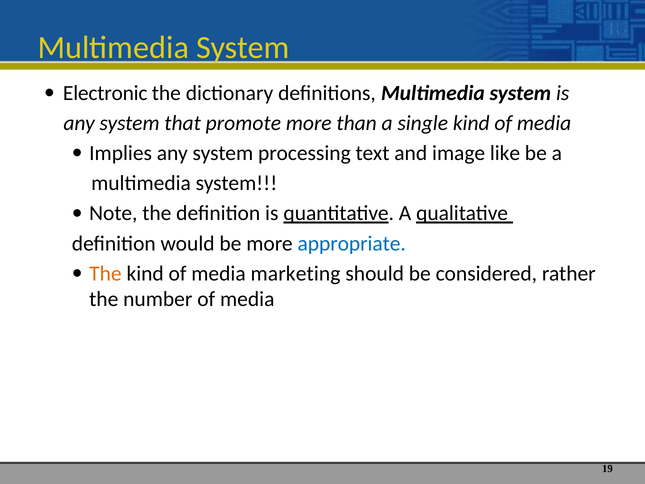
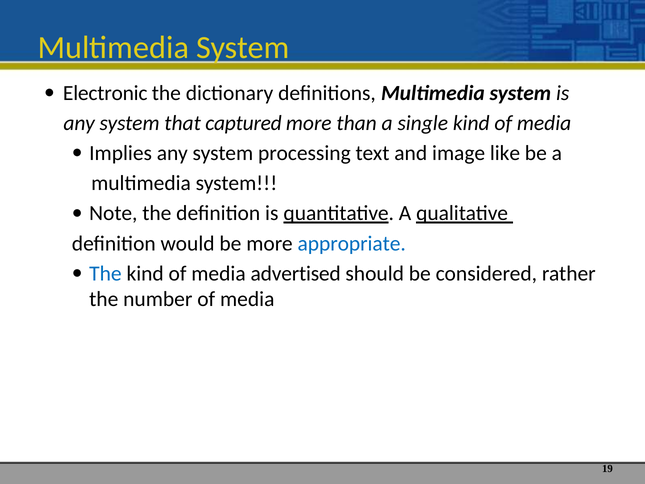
promote: promote -> captured
The at (105, 273) colour: orange -> blue
marketing: marketing -> advertised
